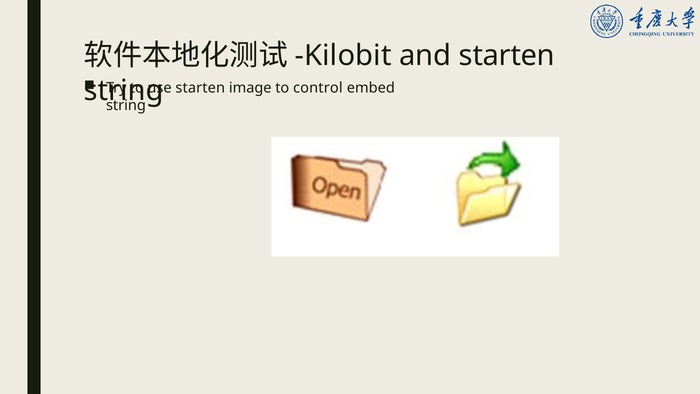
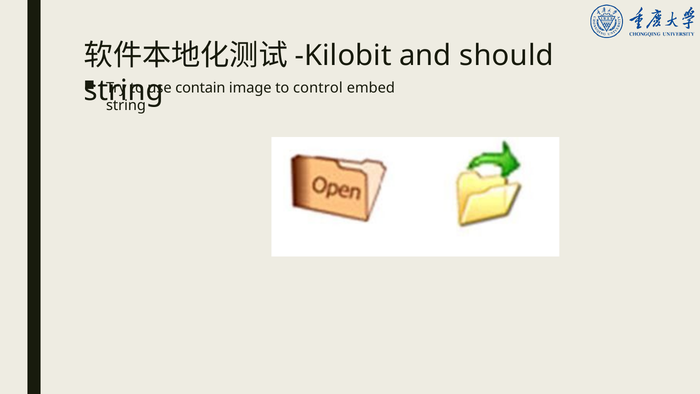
and starten: starten -> should
starten at (200, 88): starten -> contain
